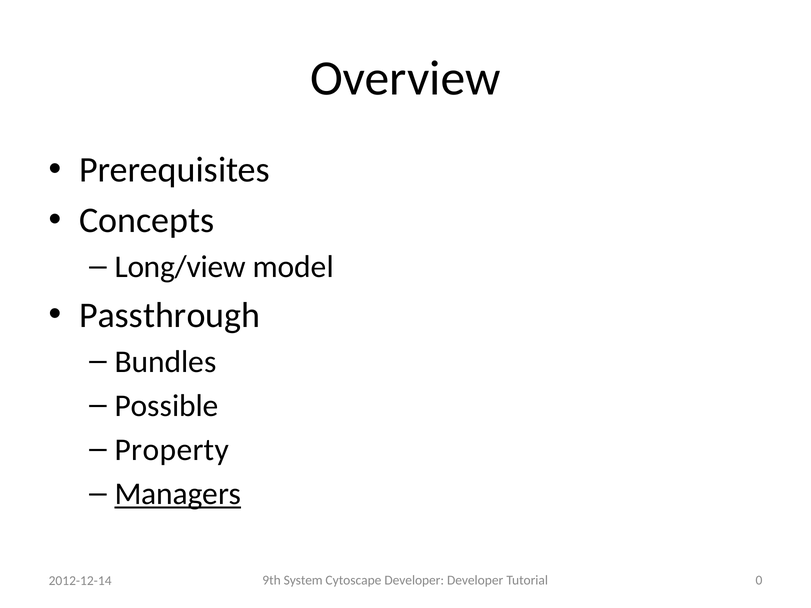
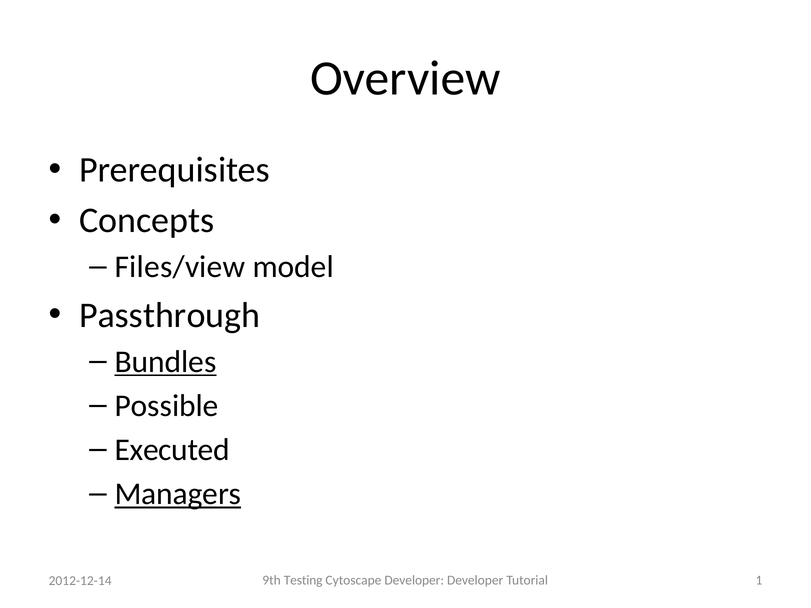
Long/view: Long/view -> Files/view
Bundles underline: none -> present
Property: Property -> Executed
System: System -> Testing
0: 0 -> 1
